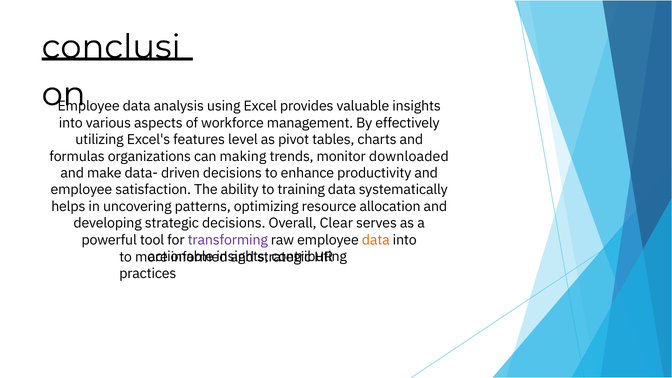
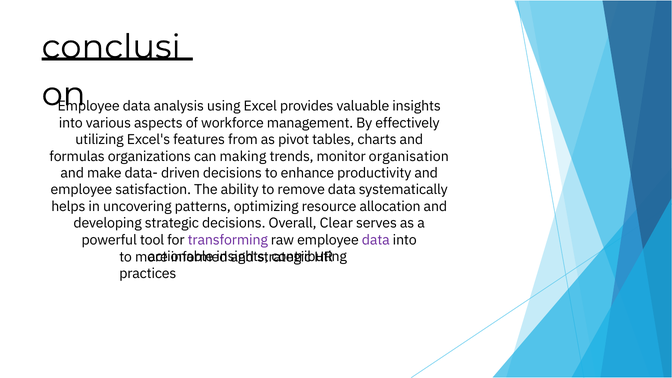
level: level -> from
downloaded: downloaded -> organisation
training: training -> remove
data at (376, 240) colour: orange -> purple
